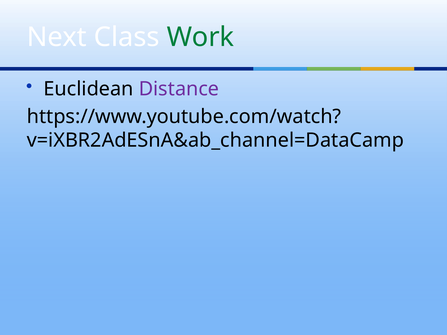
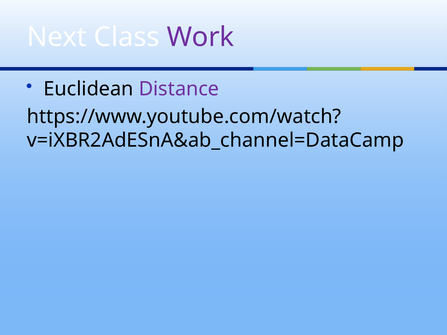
Work colour: green -> purple
